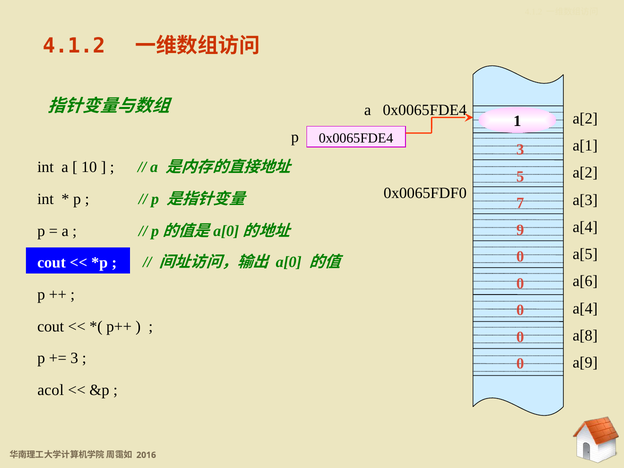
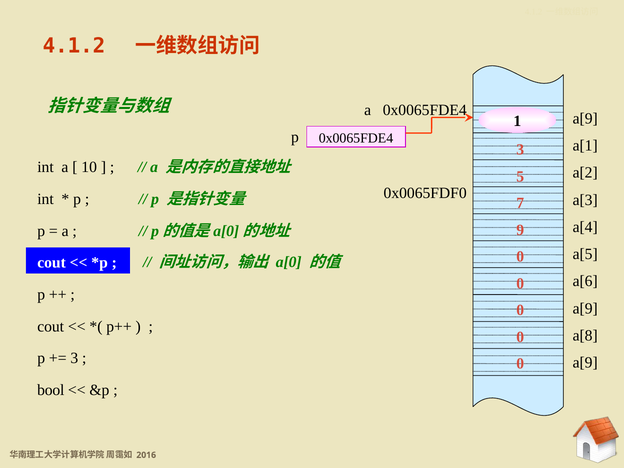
a[2 at (585, 119): a[2 -> a[9
a[4 at (585, 308): a[4 -> a[9
acol: acol -> bool
